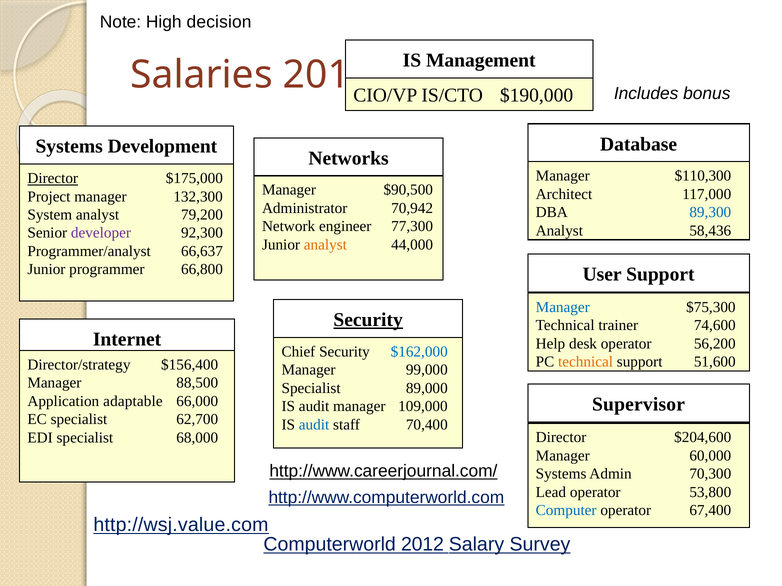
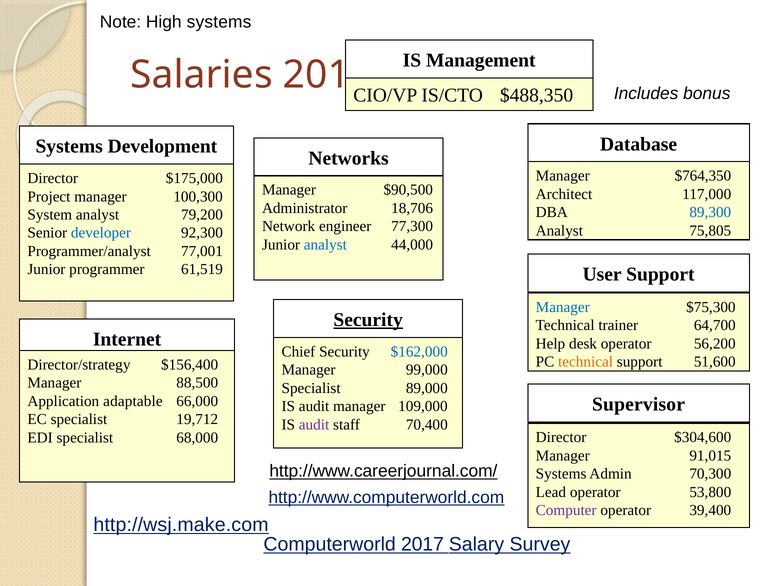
High decision: decision -> systems
$190,000: $190,000 -> $488,350
$110,300: $110,300 -> $764,350
Director at (53, 178) underline: present -> none
132,300: 132,300 -> 100,300
70,942: 70,942 -> 18,706
58,436: 58,436 -> 75,805
developer colour: purple -> blue
analyst at (325, 245) colour: orange -> blue
66,637: 66,637 -> 77,001
66,800: 66,800 -> 61,519
74,600: 74,600 -> 64,700
62,700: 62,700 -> 19,712
audit at (314, 425) colour: blue -> purple
$204,600: $204,600 -> $304,600
60,000: 60,000 -> 91,015
Computer colour: blue -> purple
67,400: 67,400 -> 39,400
http://wsj.value.com: http://wsj.value.com -> http://wsj.make.com
2012: 2012 -> 2017
